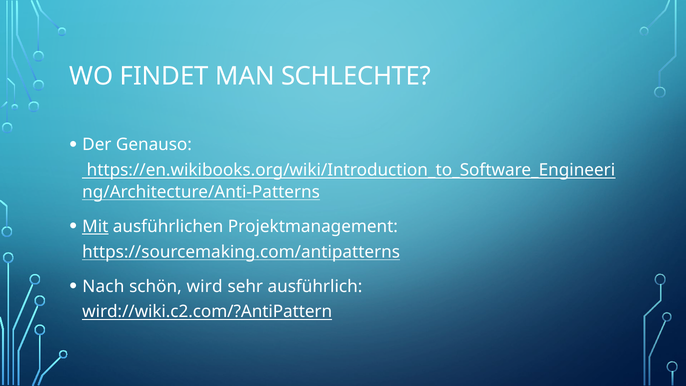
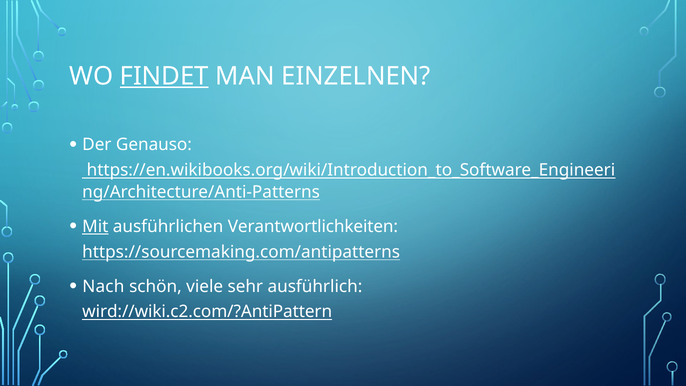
FINDET underline: none -> present
SCHLECHTE: SCHLECHTE -> EINZELNEN
Projektmanagement: Projektmanagement -> Verantwortlichkeiten
wird: wird -> viele
